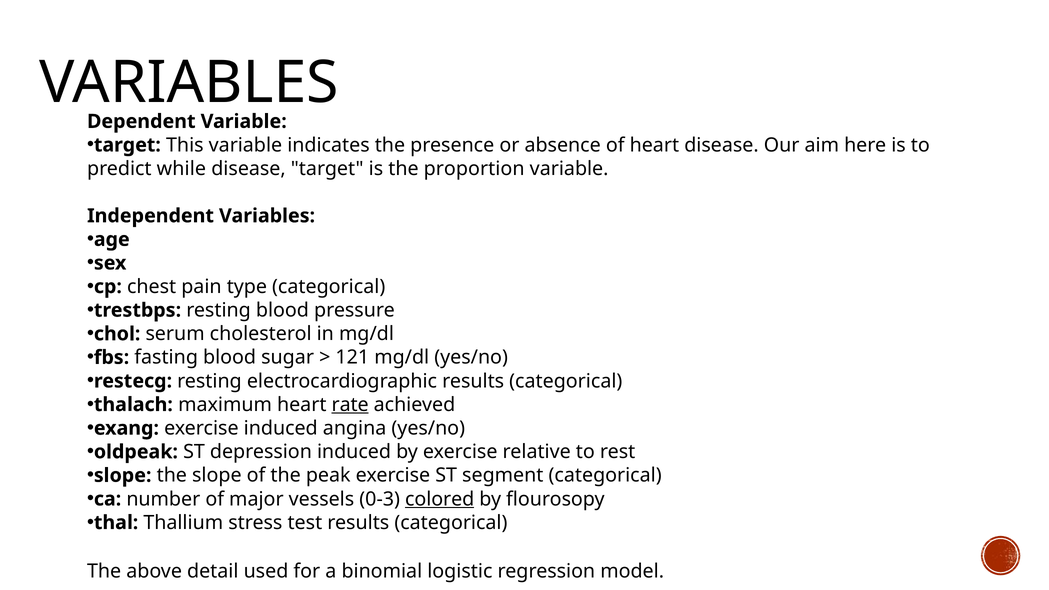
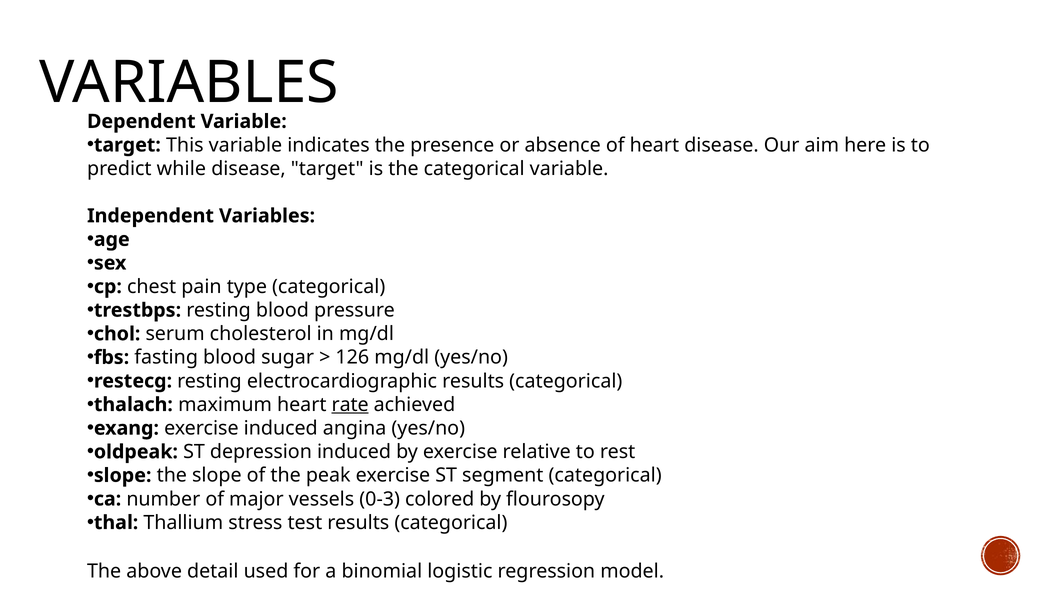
the proportion: proportion -> categorical
121: 121 -> 126
colored underline: present -> none
